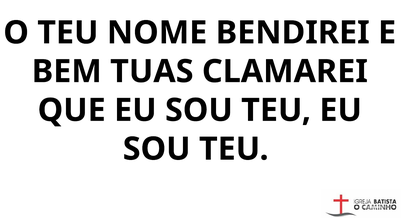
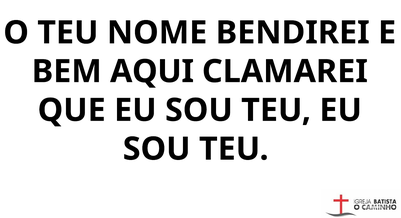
TUAS: TUAS -> AQUI
